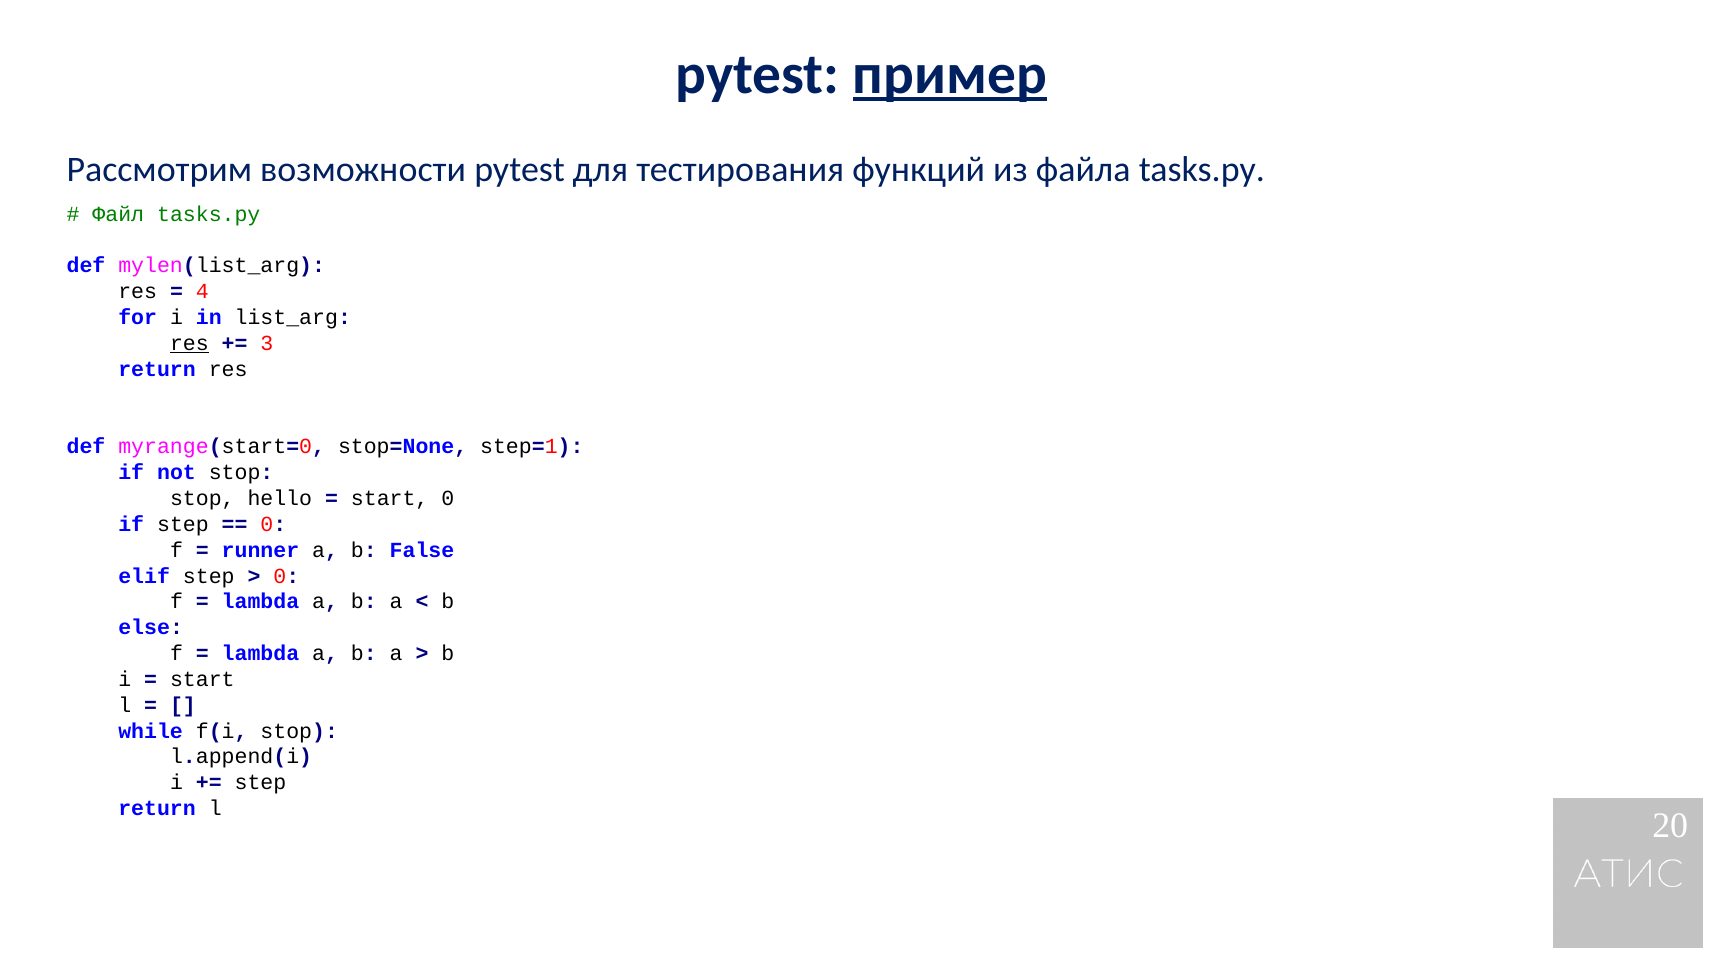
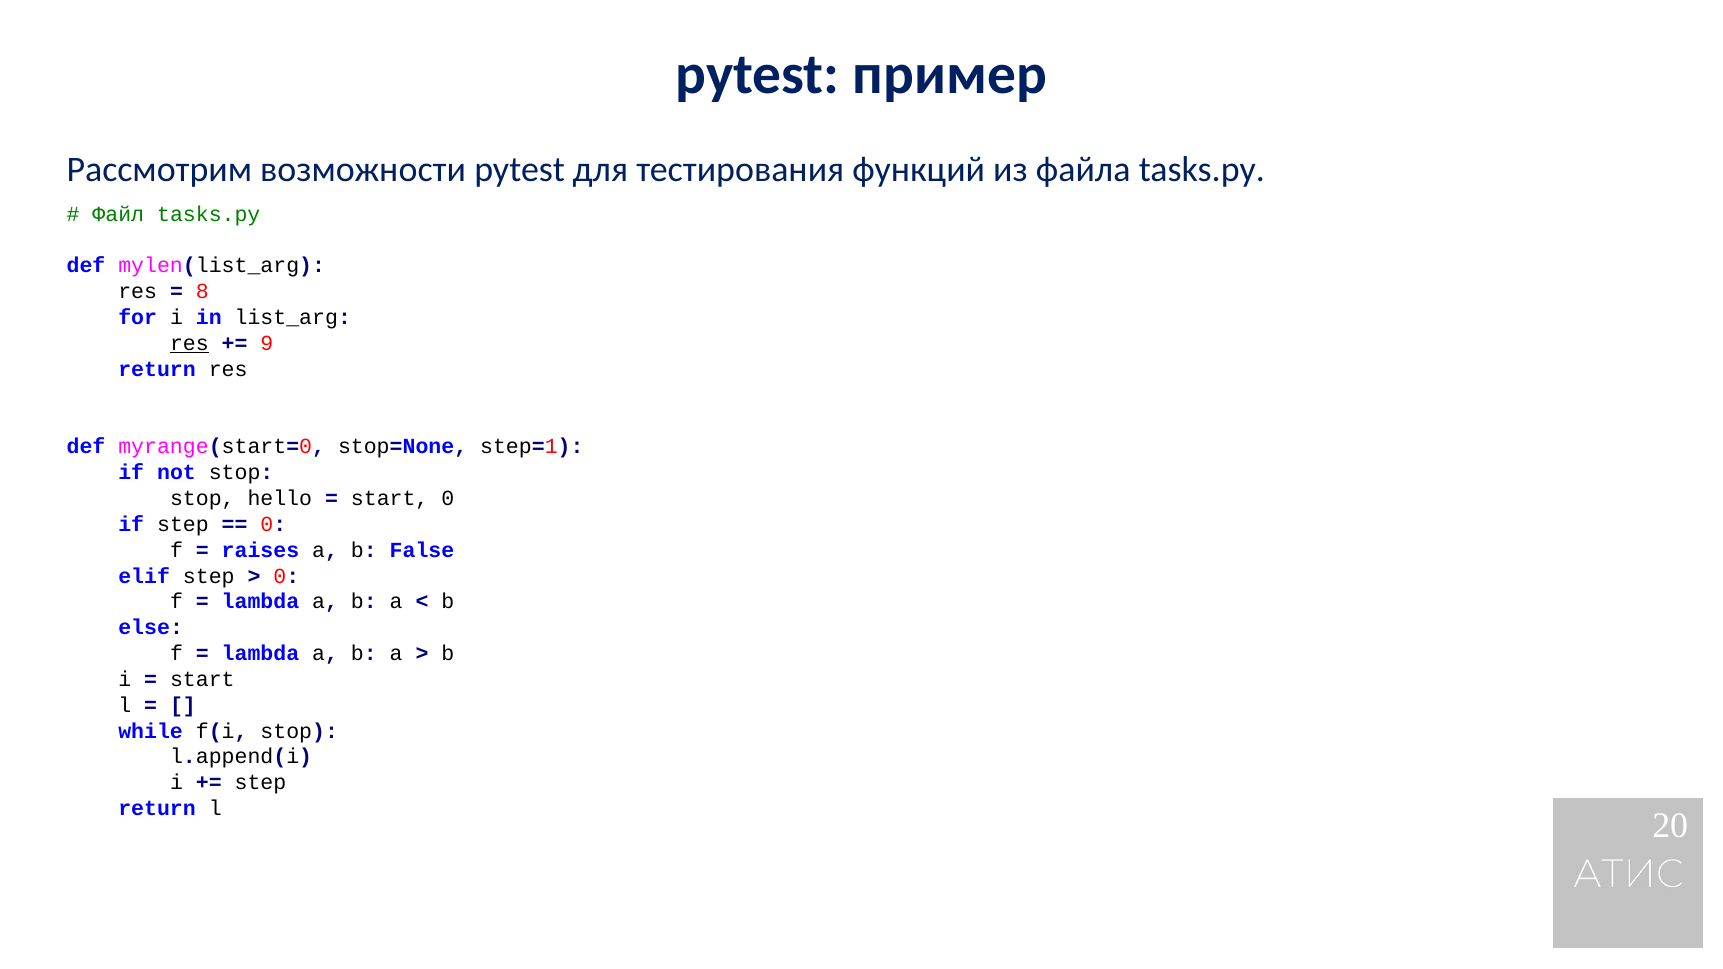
пример underline: present -> none
4: 4 -> 8
3: 3 -> 9
runner: runner -> raises
